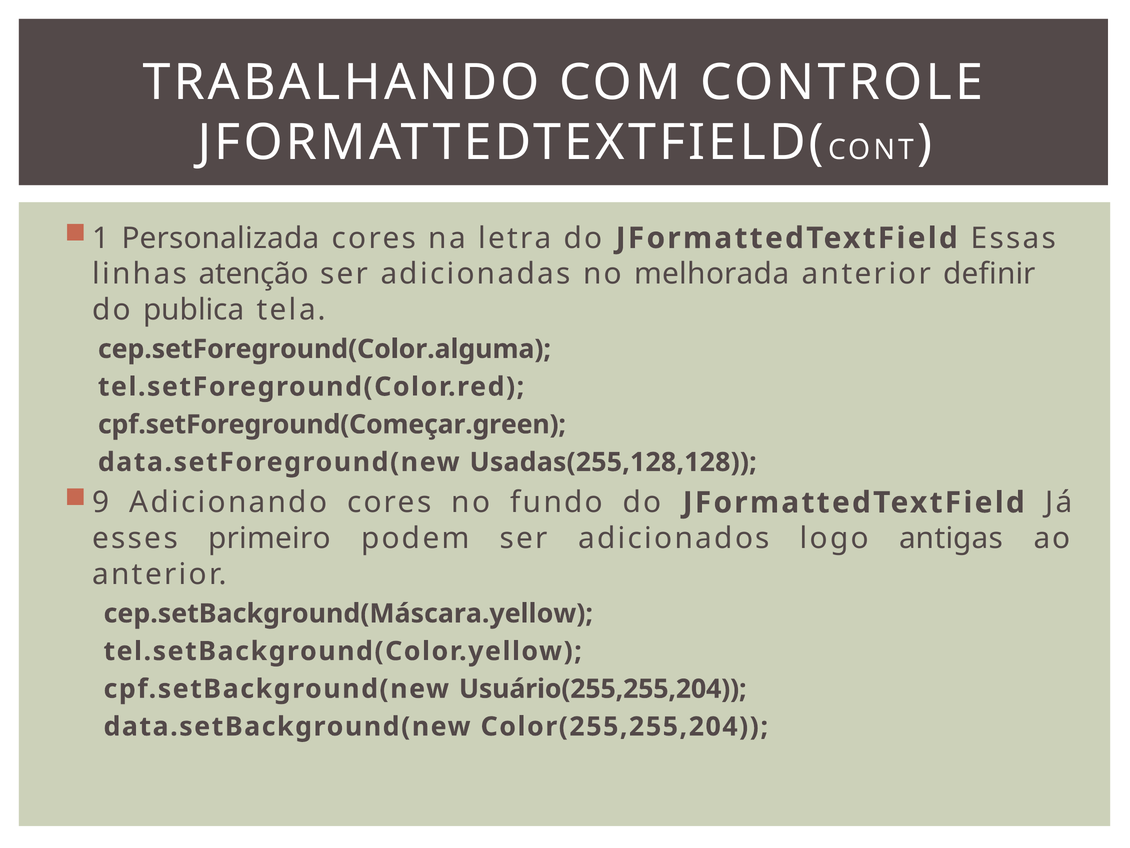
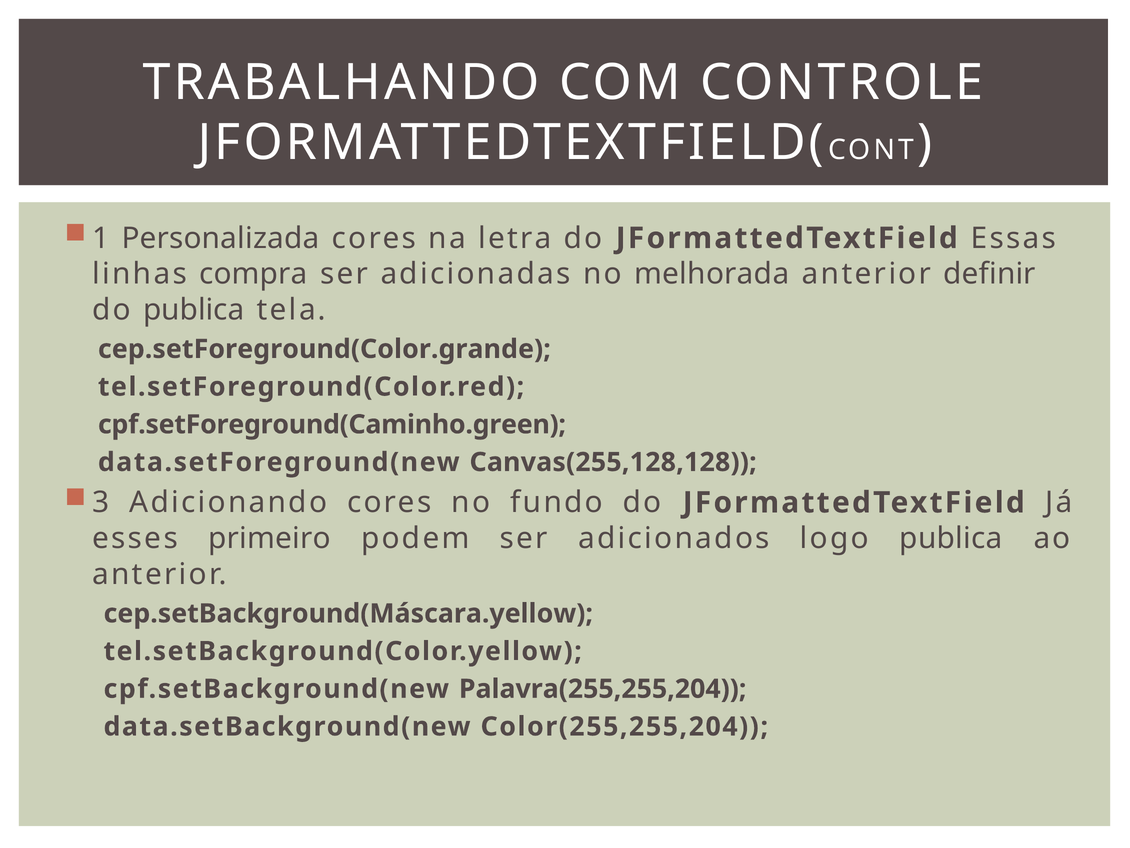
atenção: atenção -> compra
cep.setForeground(Color.alguma: cep.setForeground(Color.alguma -> cep.setForeground(Color.grande
cpf.setForeground(Começar.green: cpf.setForeground(Começar.green -> cpf.setForeground(Caminho.green
Usadas(255,128,128: Usadas(255,128,128 -> Canvas(255,128,128
9: 9 -> 3
logo antigas: antigas -> publica
Usuário(255,255,204: Usuário(255,255,204 -> Palavra(255,255,204
